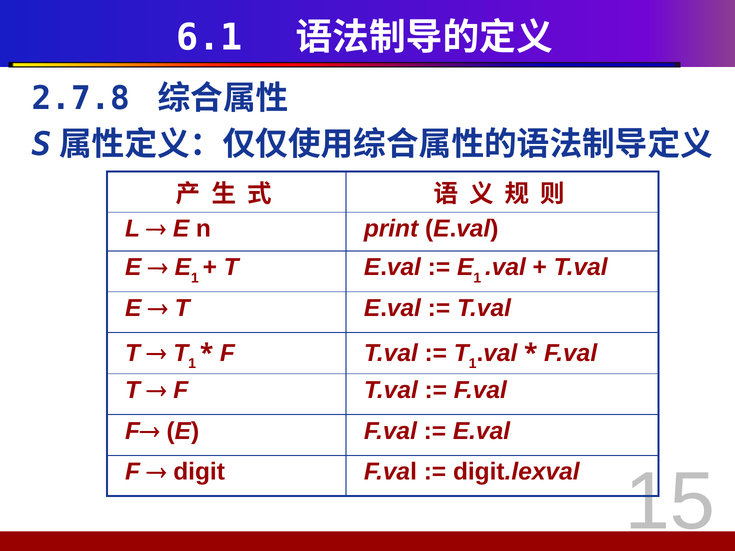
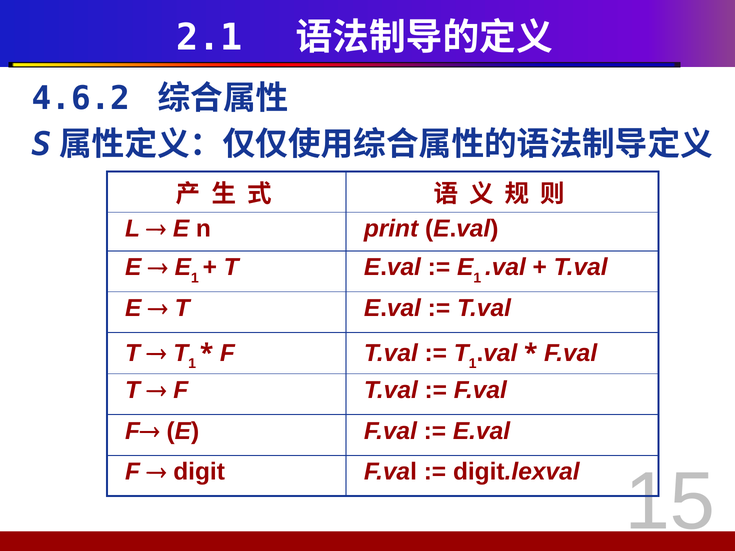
6.1: 6.1 -> 2.1
2.7.8: 2.7.8 -> 4.6.2
